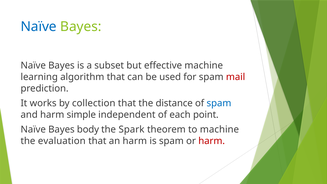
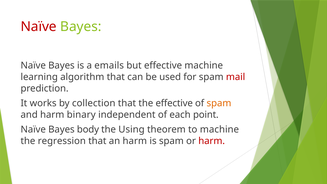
Naïve at (39, 27) colour: blue -> red
subset: subset -> emails
the distance: distance -> effective
spam at (219, 103) colour: blue -> orange
simple: simple -> binary
Spark: Spark -> Using
evaluation: evaluation -> regression
